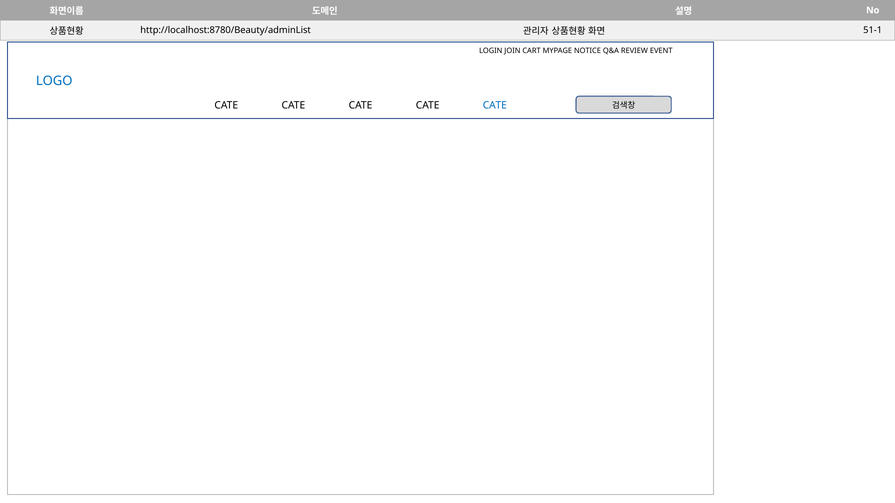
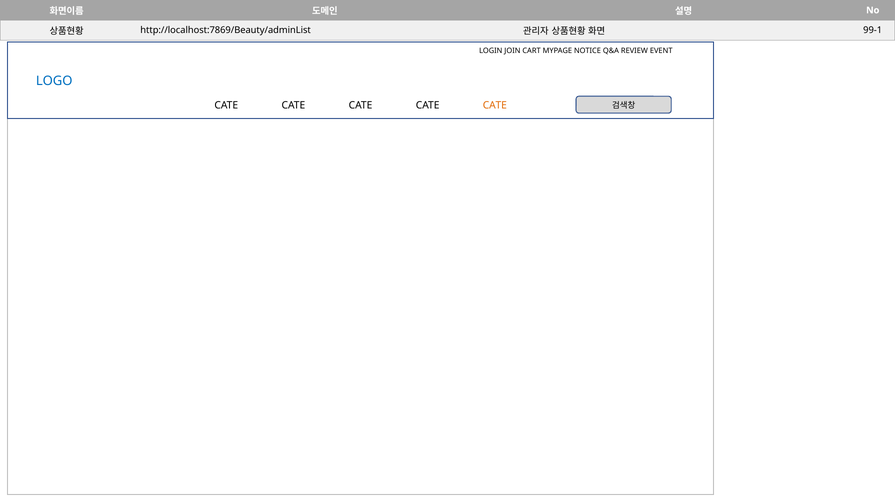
http://localhost:8780/Beauty/adminList: http://localhost:8780/Beauty/adminList -> http://localhost:7869/Beauty/adminList
51-1: 51-1 -> 99-1
CATE at (495, 105) colour: blue -> orange
